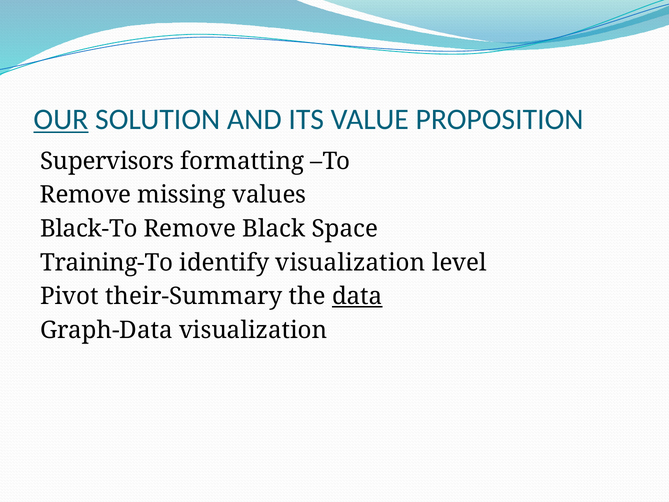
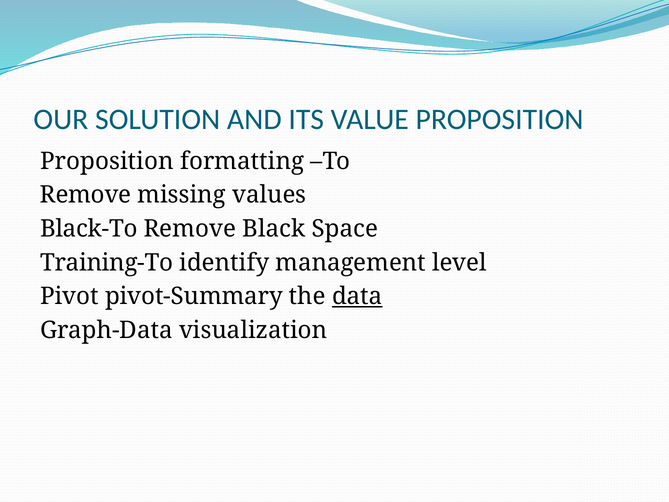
OUR underline: present -> none
Supervisors at (107, 161): Supervisors -> Proposition
identify visualization: visualization -> management
their-Summary: their-Summary -> pivot-Summary
